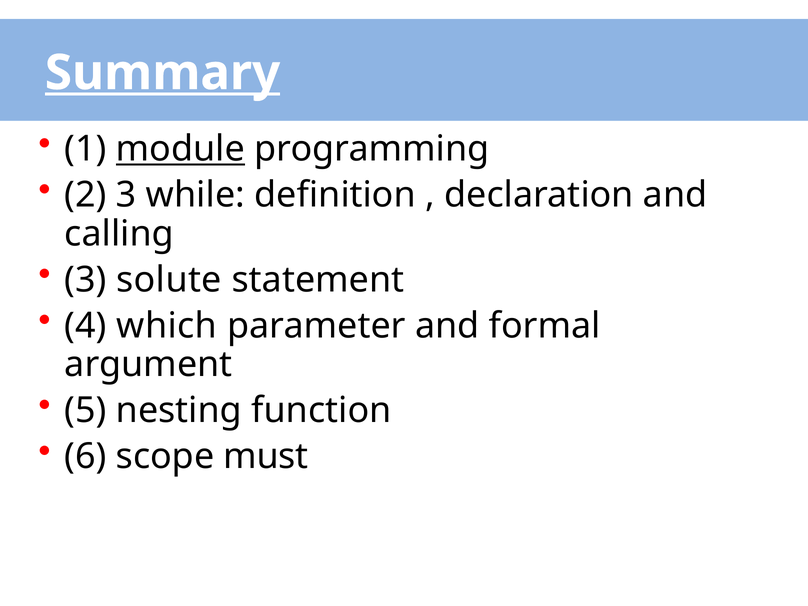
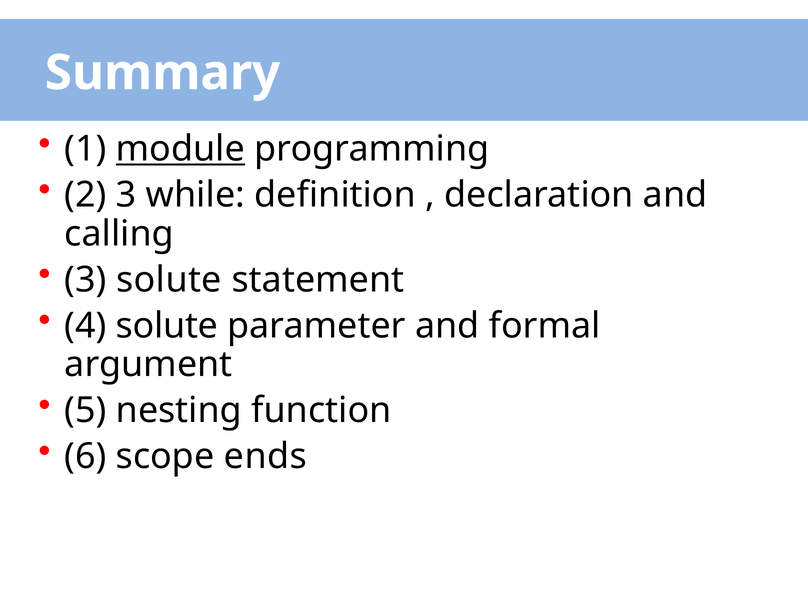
Summary underline: present -> none
4 which: which -> solute
must: must -> ends
